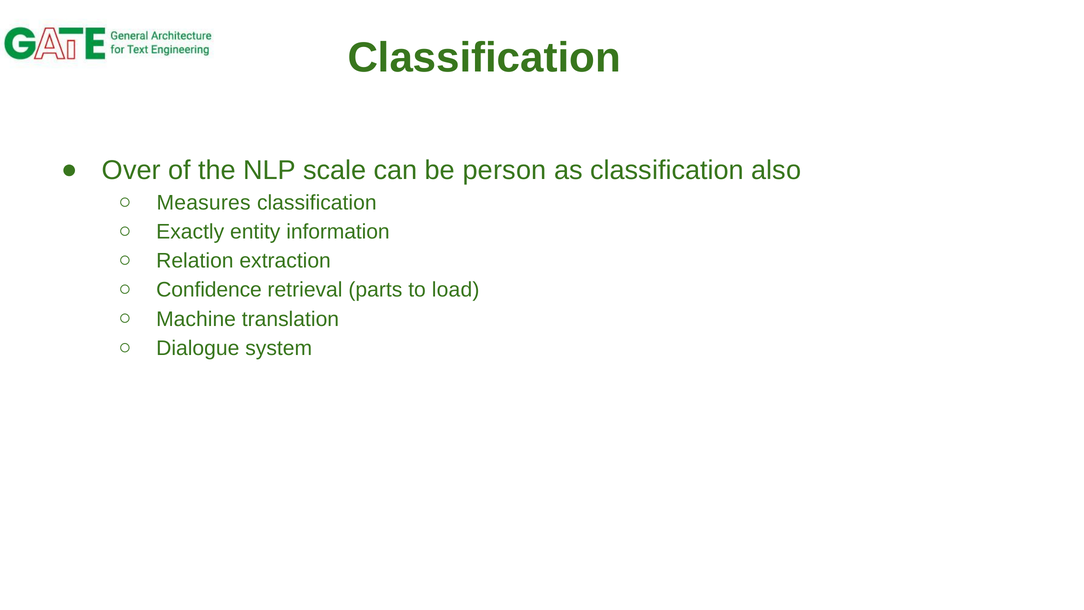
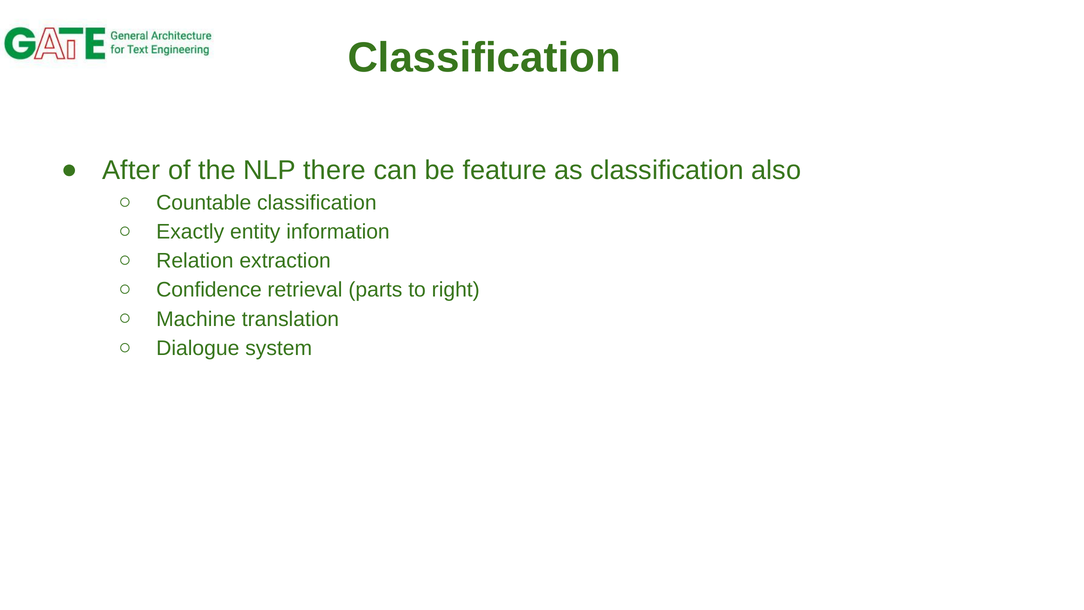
Over: Over -> After
scale: scale -> there
person: person -> feature
Measures: Measures -> Countable
load: load -> right
